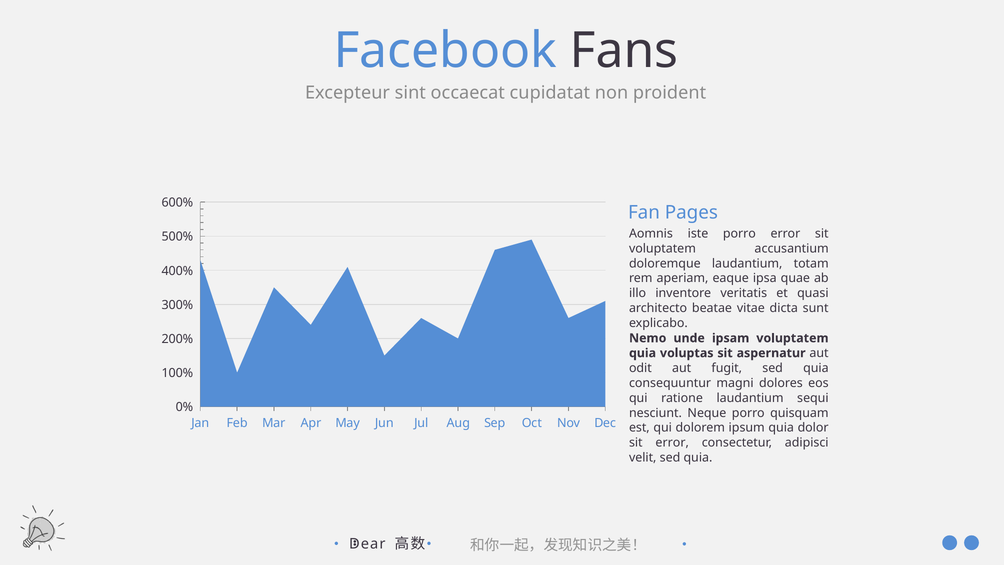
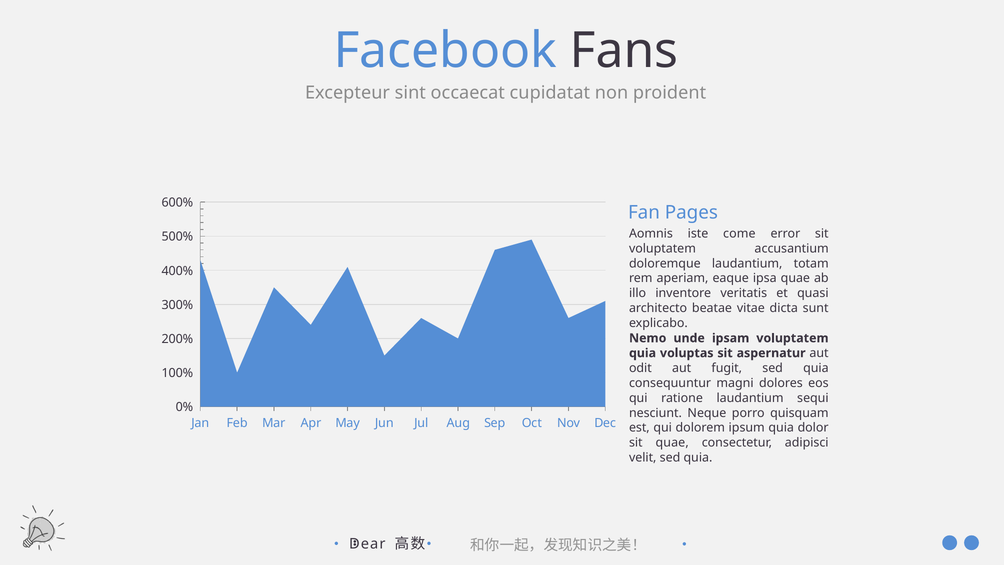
iste porro: porro -> come
sit error: error -> quae
